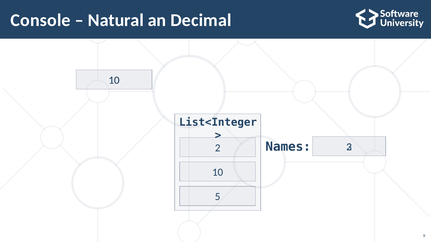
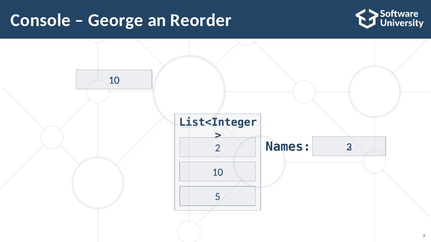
Natural: Natural -> George
Decimal: Decimal -> Reorder
